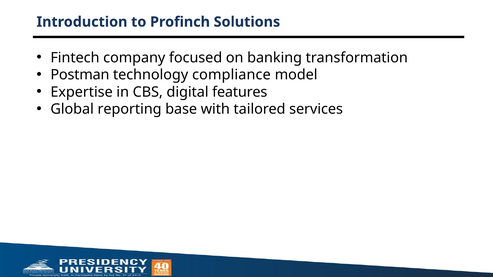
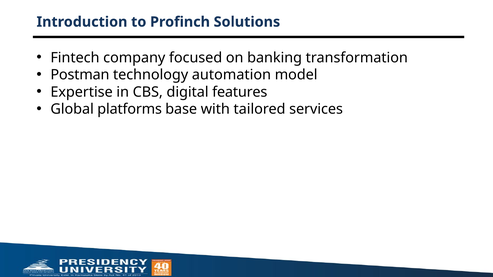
compliance: compliance -> automation
reporting: reporting -> platforms
